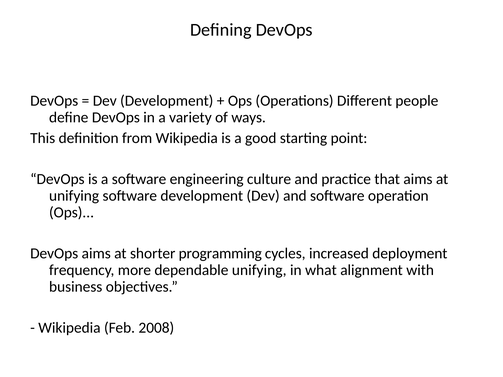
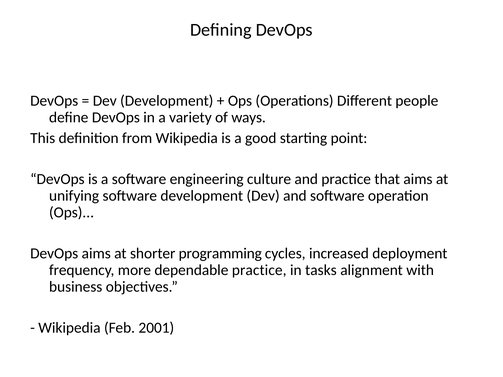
dependable unifying: unifying -> practice
what: what -> tasks
2008: 2008 -> 2001
